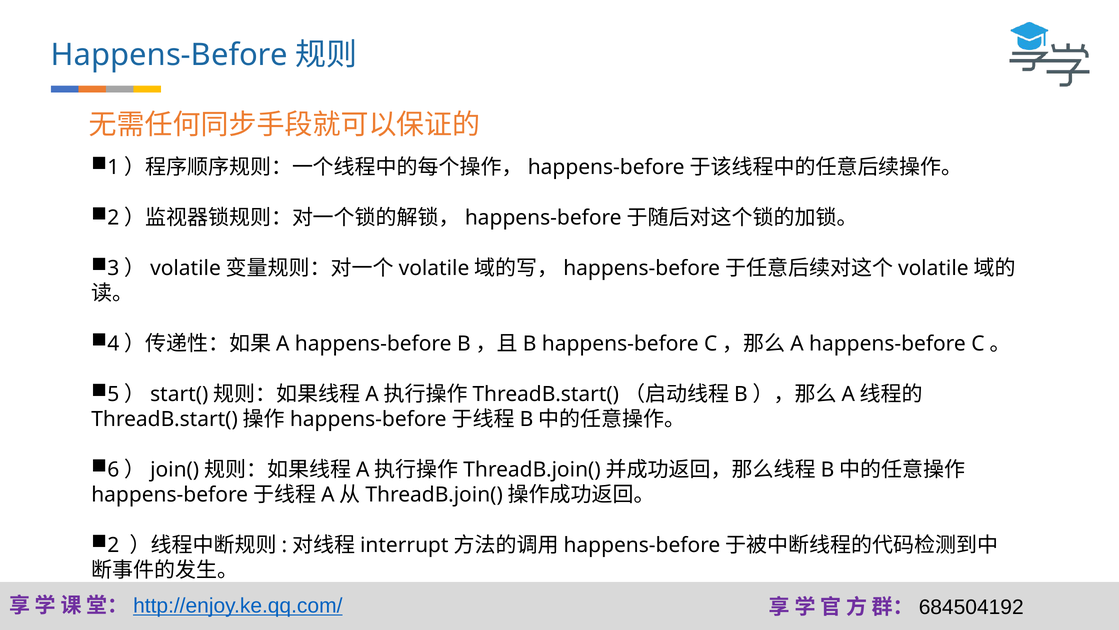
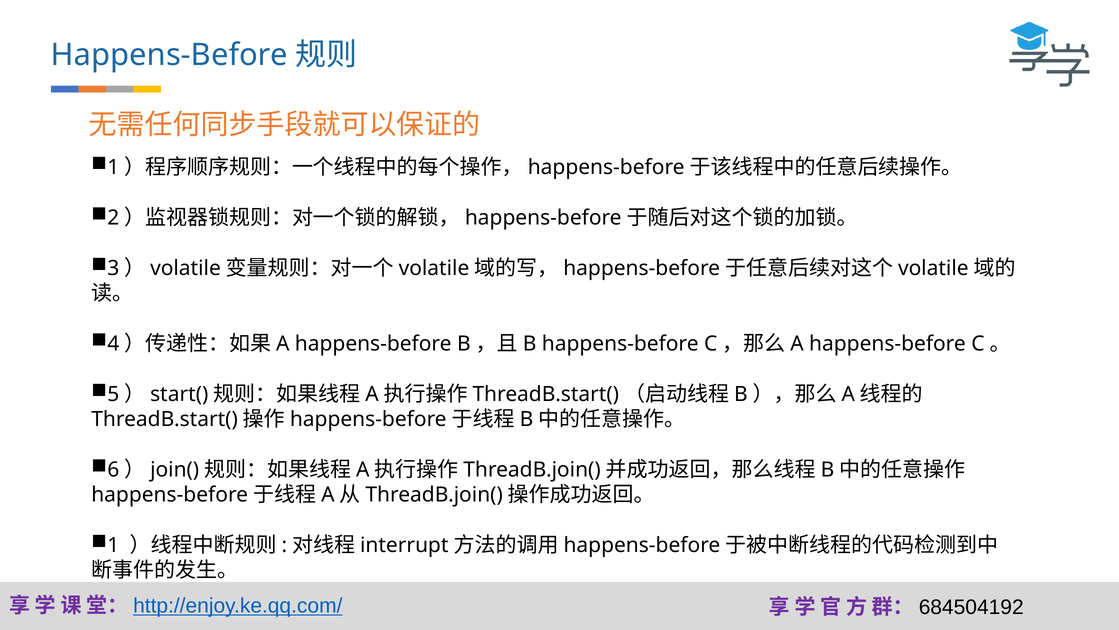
2: 2 -> 1
